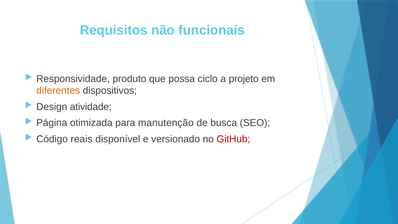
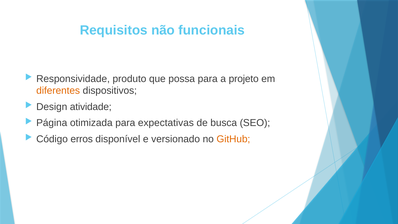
possa ciclo: ciclo -> para
manutenção: manutenção -> expectativas
reais: reais -> erros
GitHub colour: red -> orange
